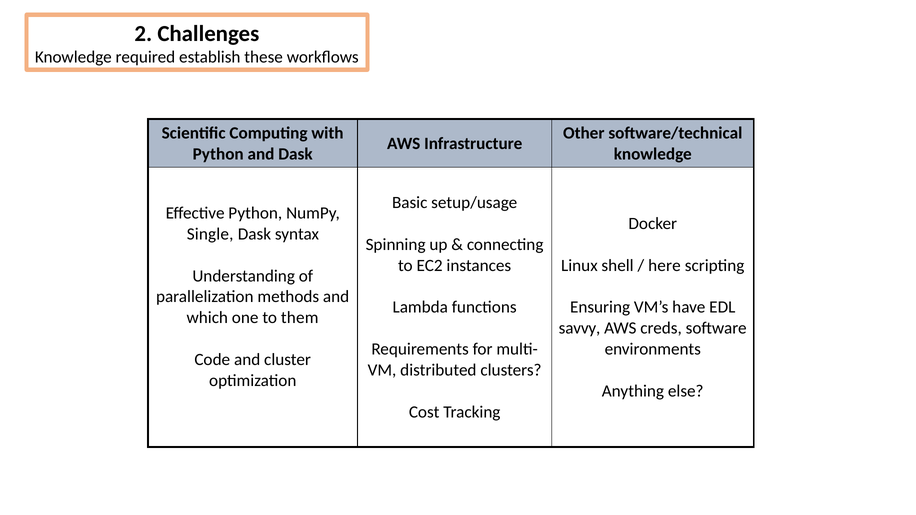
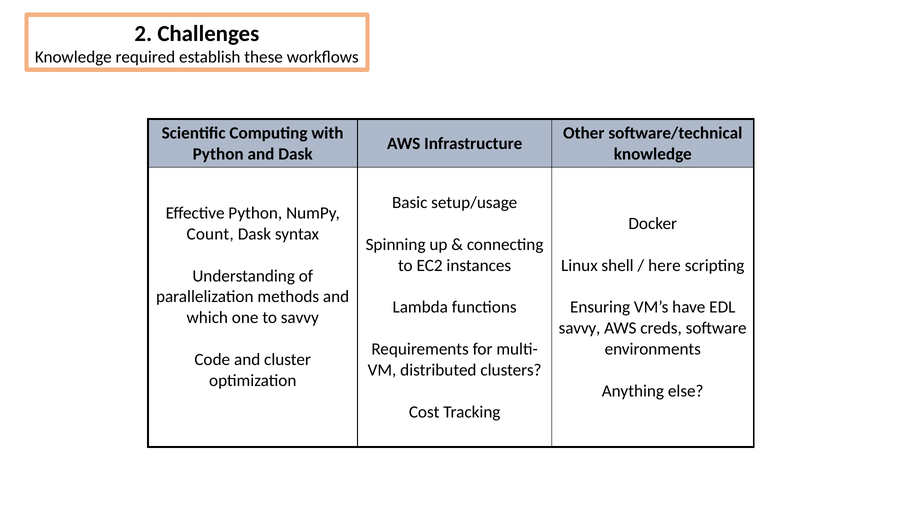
Single: Single -> Count
to them: them -> savvy
